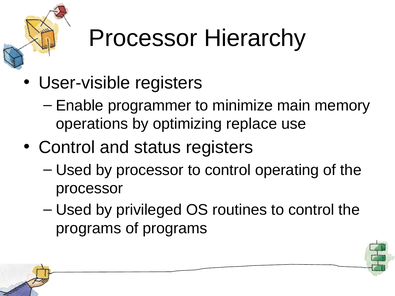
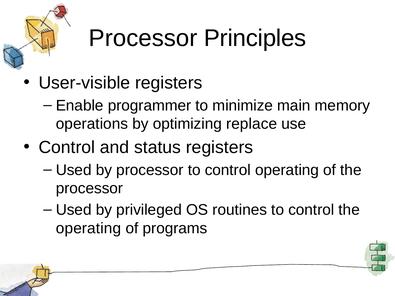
Hierarchy: Hierarchy -> Principles
programs at (89, 229): programs -> operating
